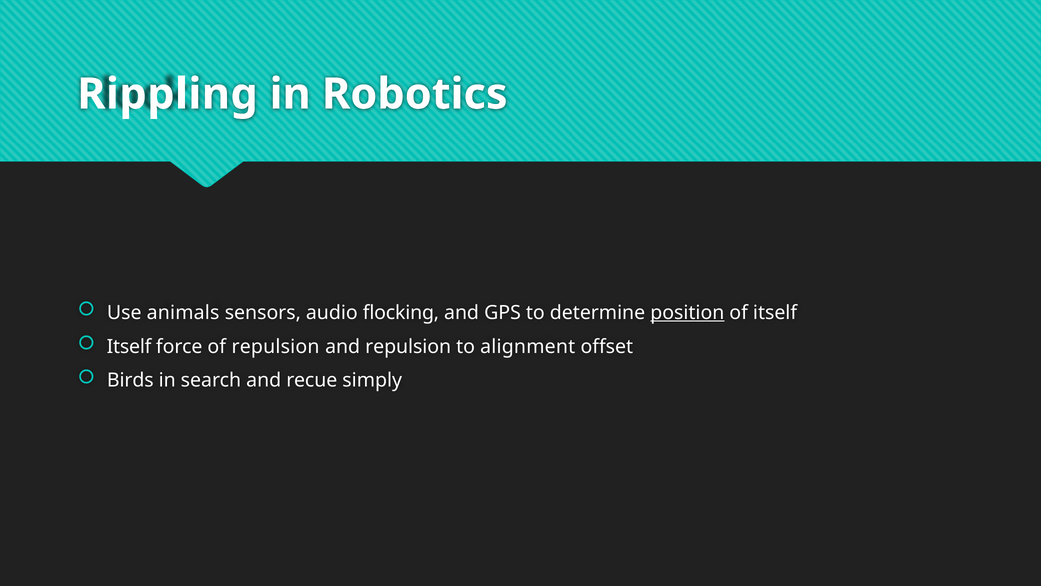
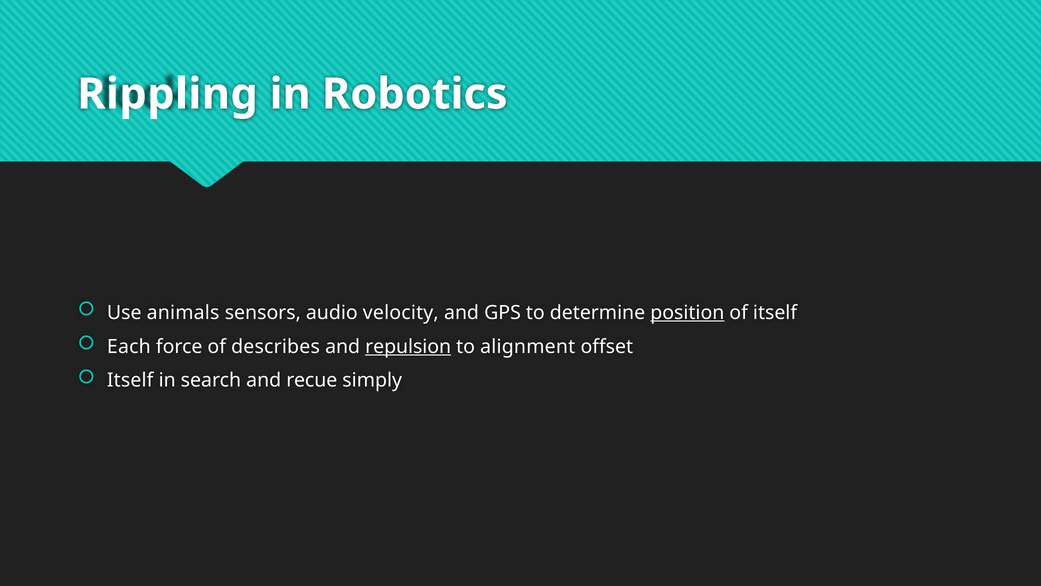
flocking: flocking -> velocity
Itself at (129, 346): Itself -> Each
of repulsion: repulsion -> describes
repulsion at (408, 346) underline: none -> present
Birds at (130, 380): Birds -> Itself
